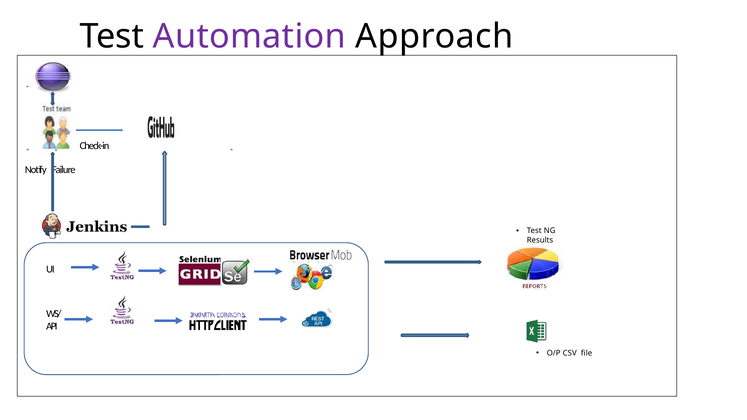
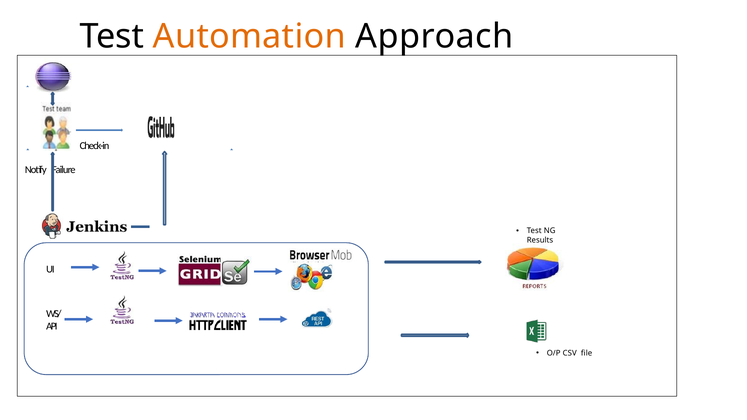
Automation colour: purple -> orange
